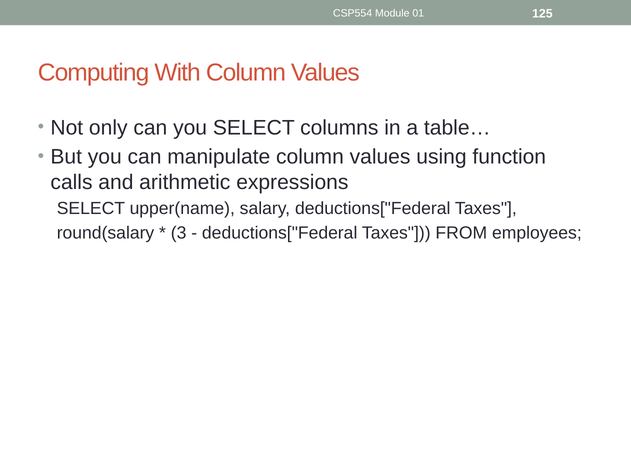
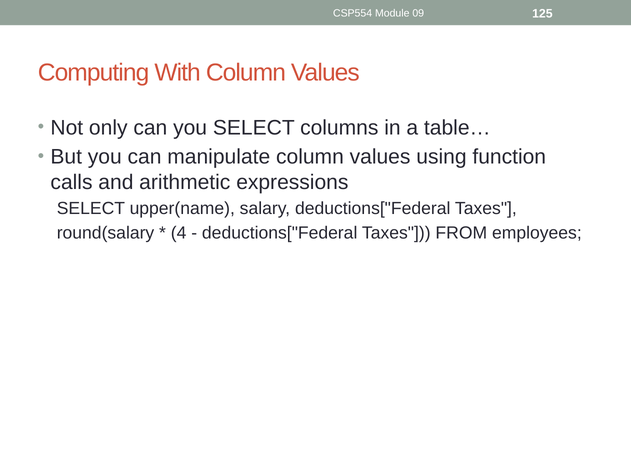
01: 01 -> 09
3: 3 -> 4
